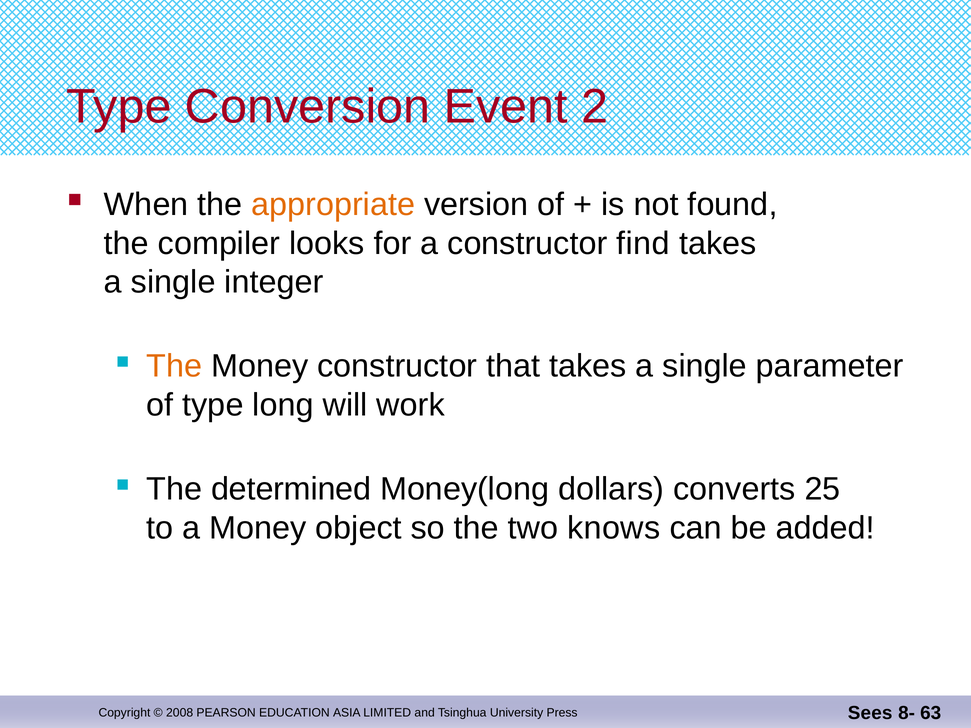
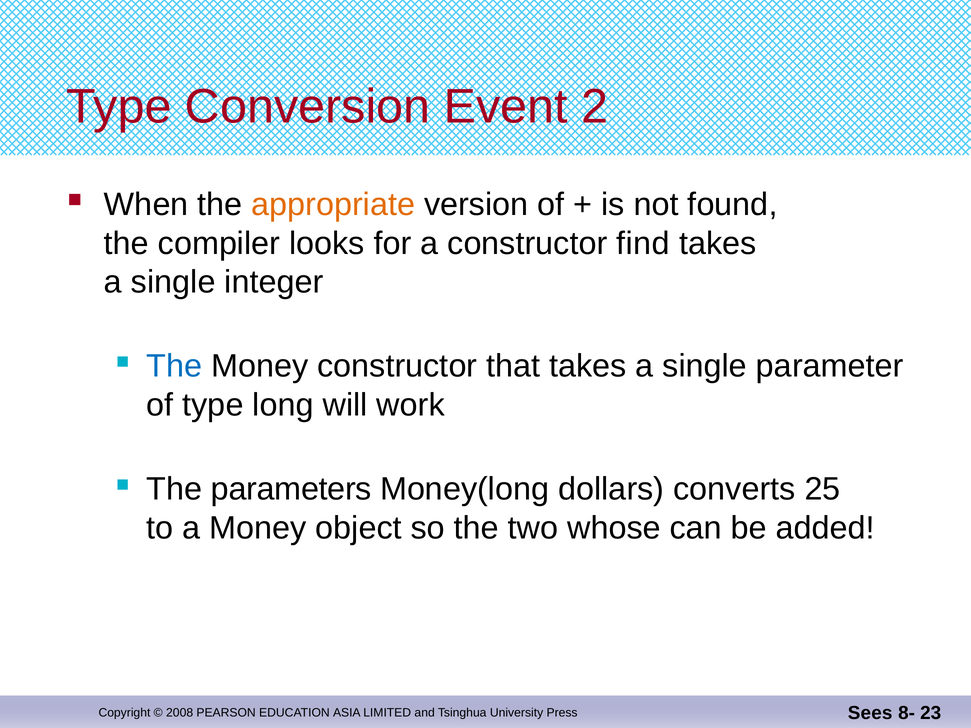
The at (174, 366) colour: orange -> blue
determined: determined -> parameters
knows: knows -> whose
63: 63 -> 23
